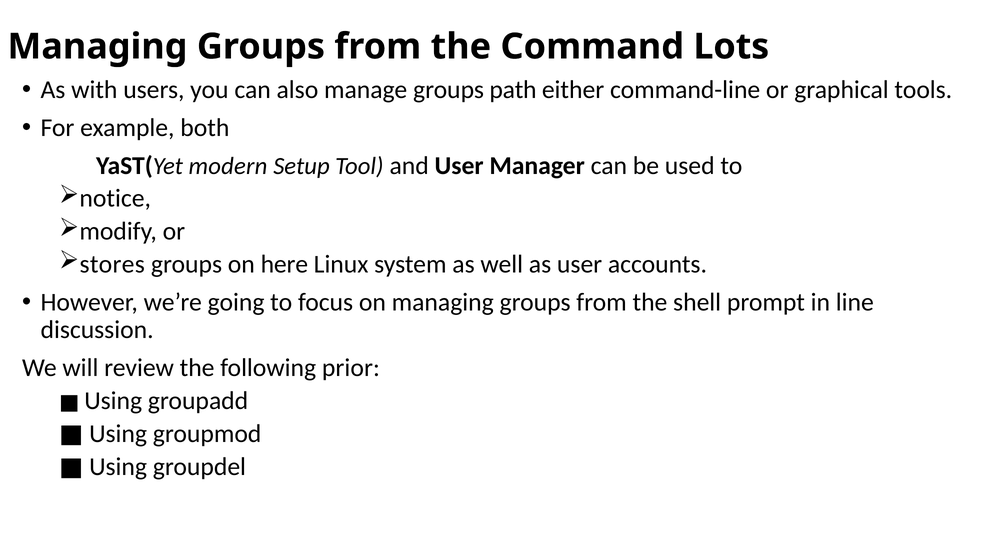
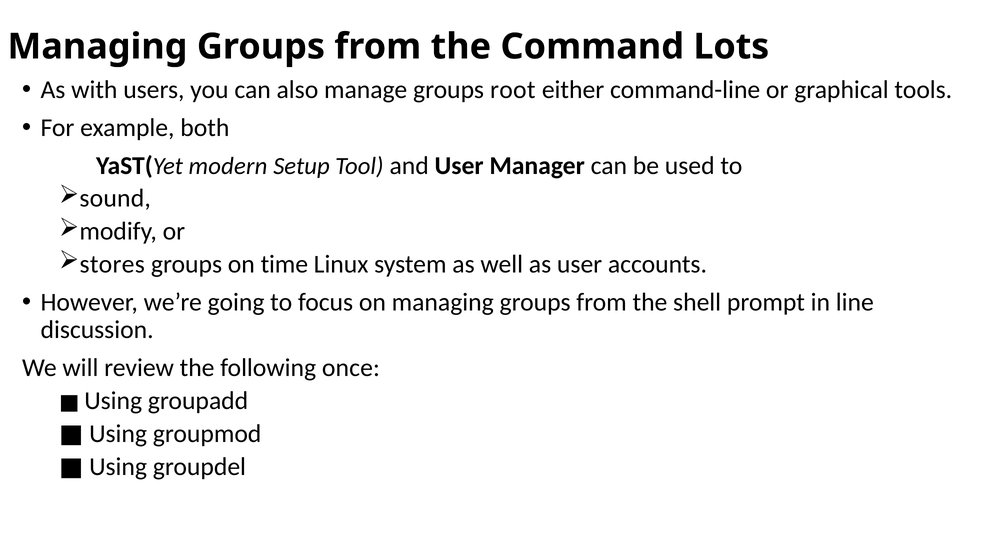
path: path -> root
notice: notice -> sound
here: here -> time
prior: prior -> once
